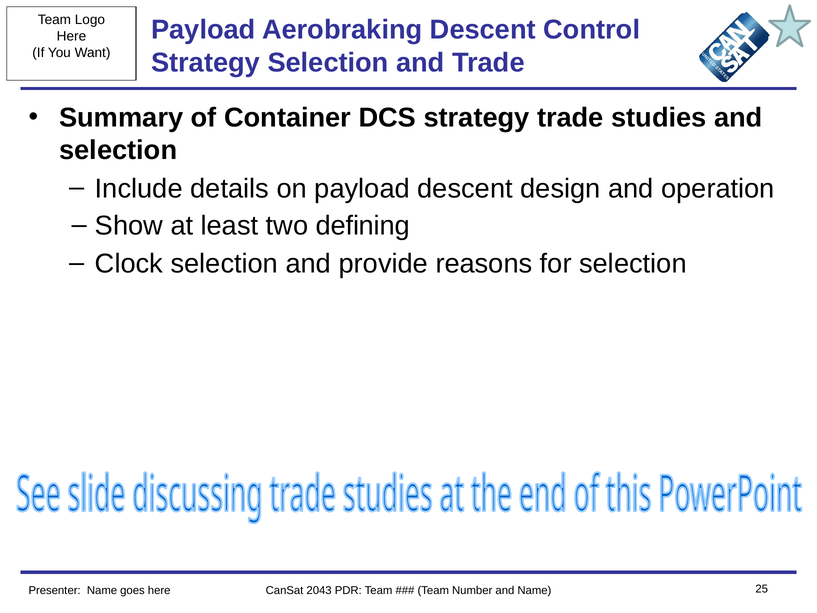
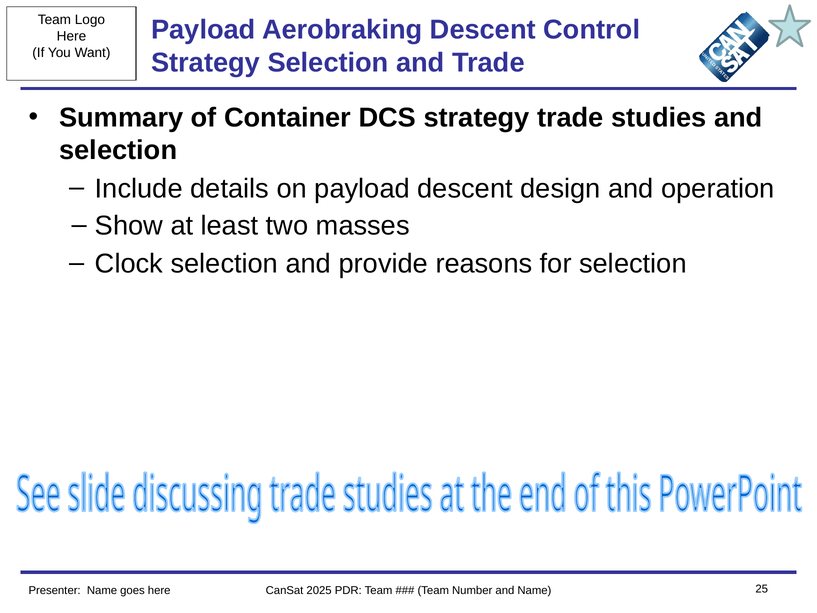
defining: defining -> masses
2043: 2043 -> 2025
